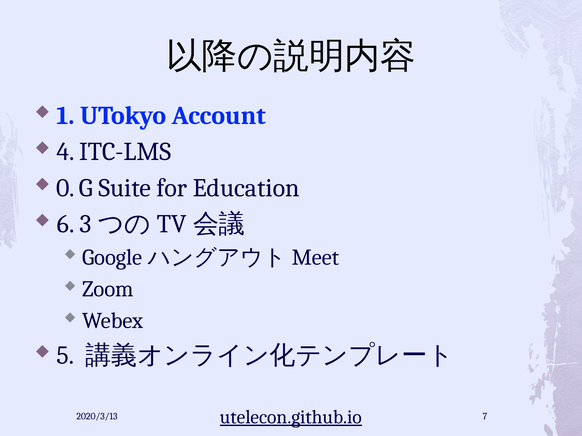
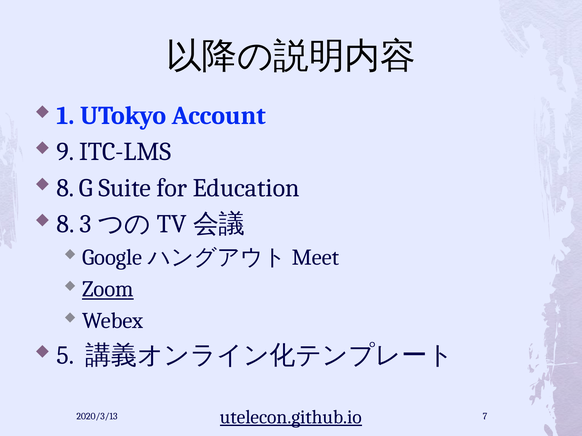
4: 4 -> 9
0 at (65, 188): 0 -> 8
6 at (66, 224): 6 -> 8
Zoom underline: none -> present
